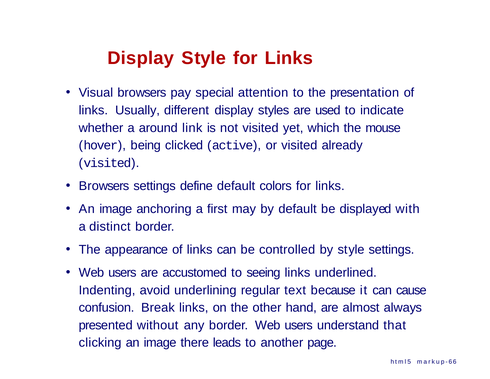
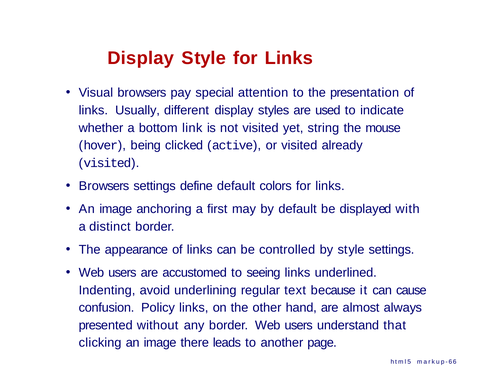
around: around -> bottom
which: which -> string
Break: Break -> Policy
